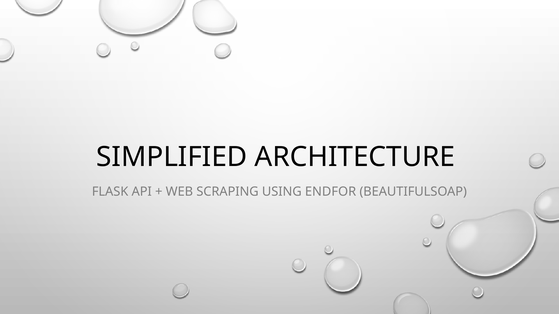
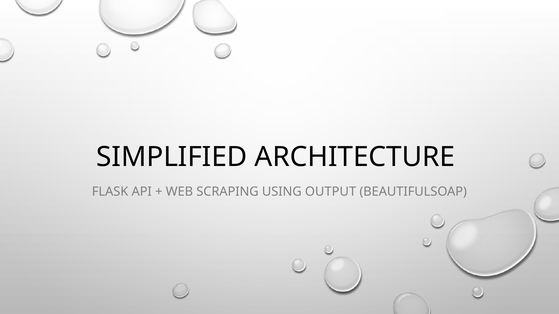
ENDFOR: ENDFOR -> OUTPUT
